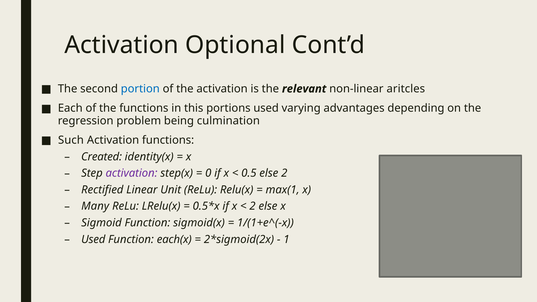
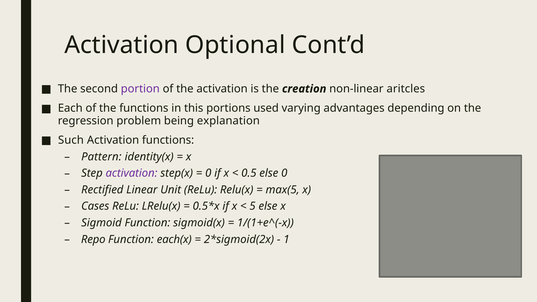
portion colour: blue -> purple
relevant: relevant -> creation
culmination: culmination -> explanation
Created: Created -> Pattern
else 2: 2 -> 0
max(1: max(1 -> max(5
Many: Many -> Cases
2 at (252, 206): 2 -> 5
Used at (93, 239): Used -> Repo
